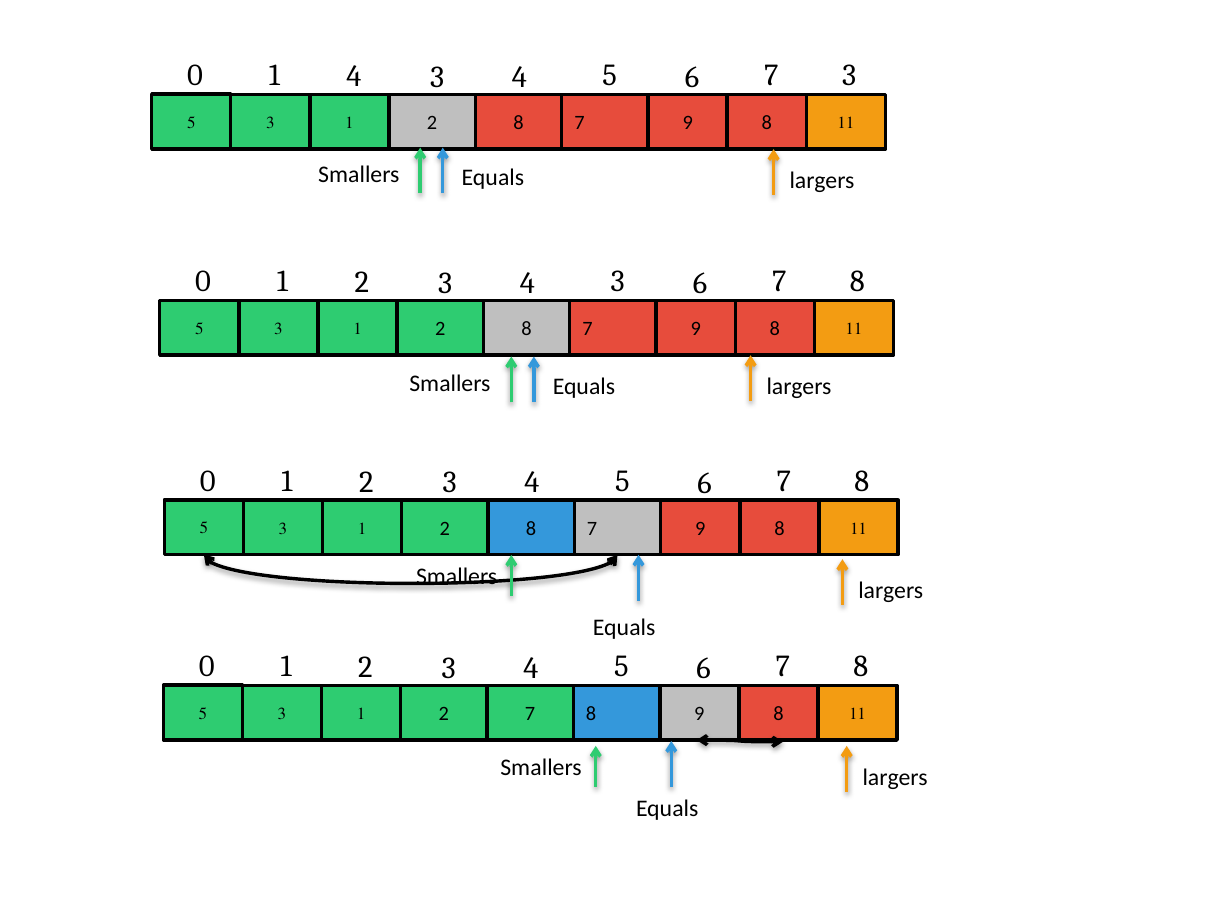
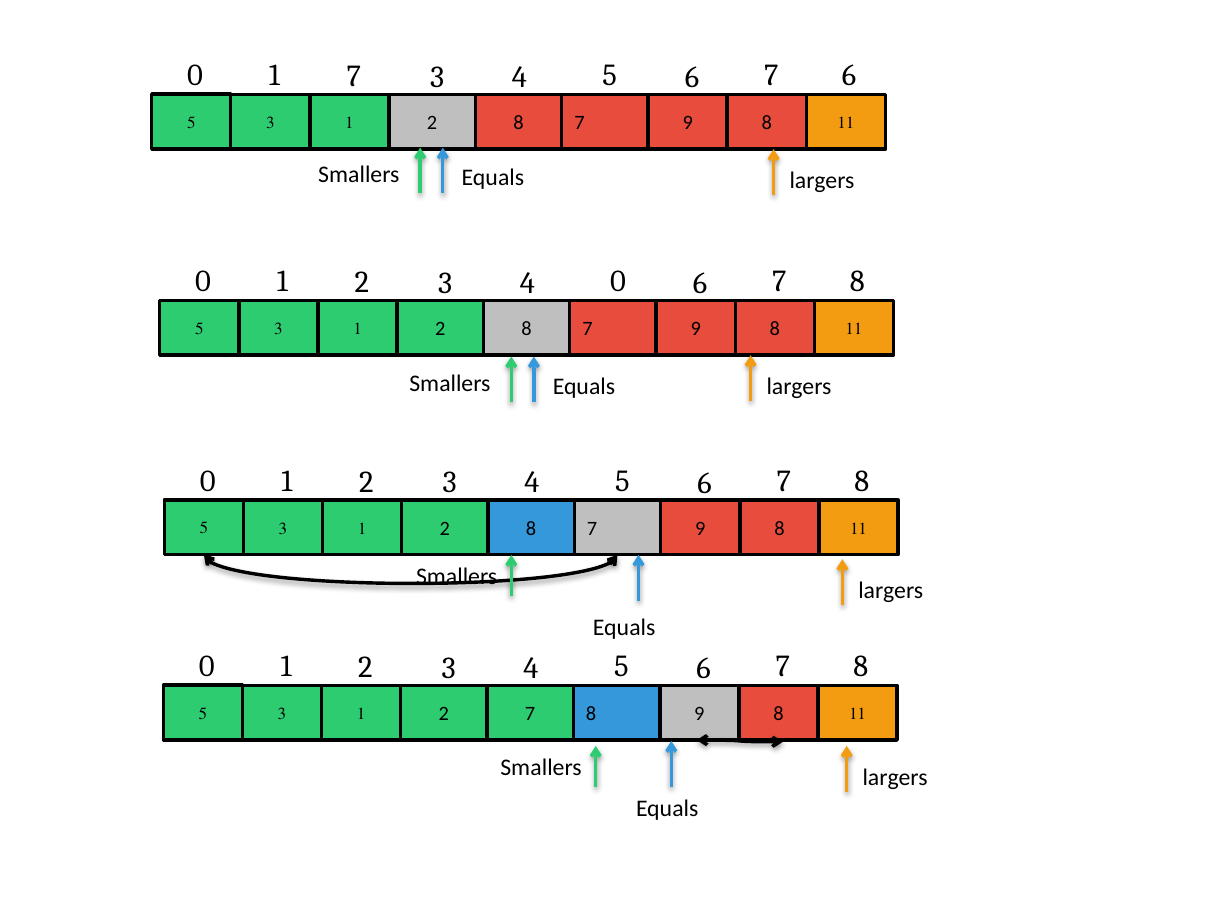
1 4: 4 -> 7
7 3: 3 -> 6
3 4 3: 3 -> 0
